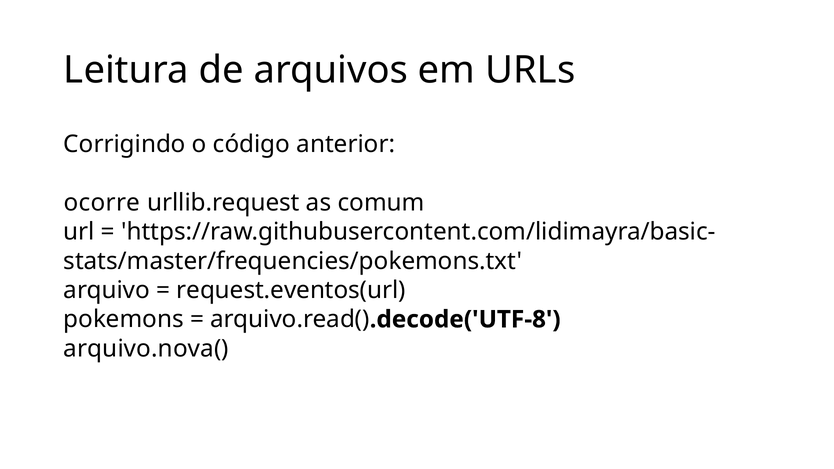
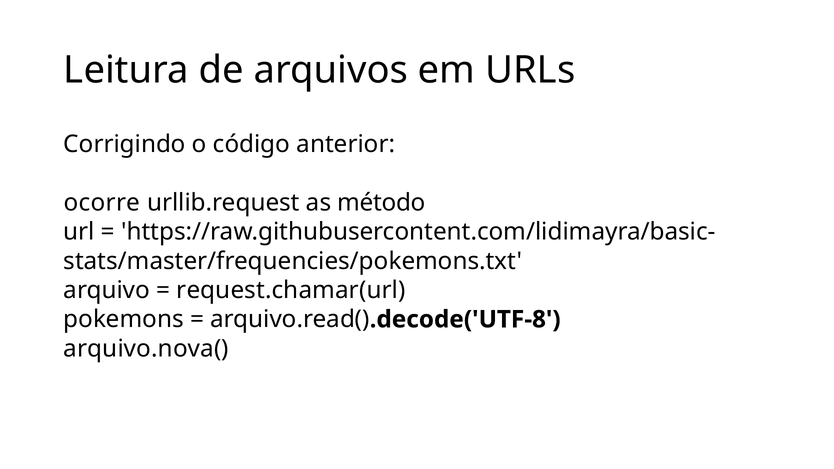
comum: comum -> método
request.eventos(url: request.eventos(url -> request.chamar(url
